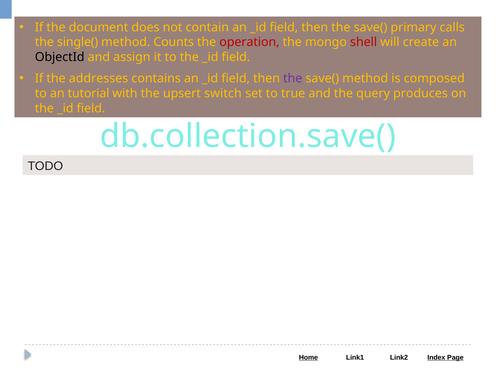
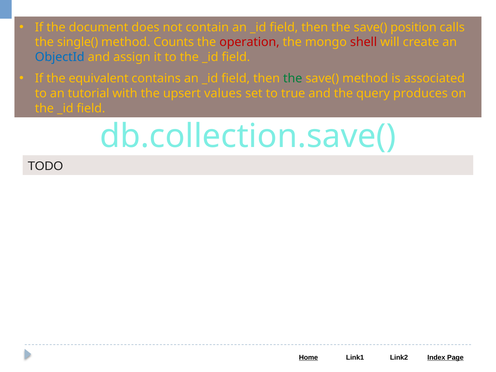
primary: primary -> position
ObjectId colour: black -> blue
addresses: addresses -> equivalent
the at (293, 79) colour: purple -> green
composed: composed -> associated
switch: switch -> values
